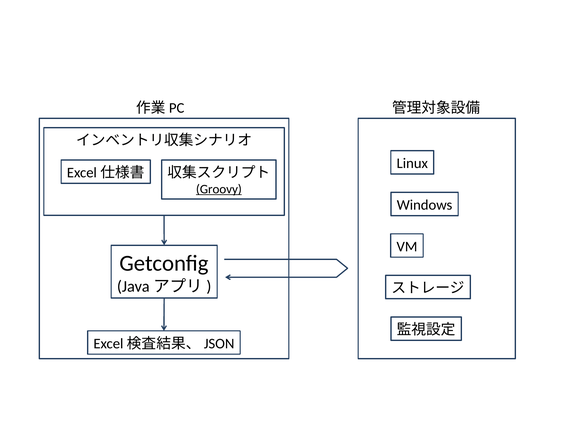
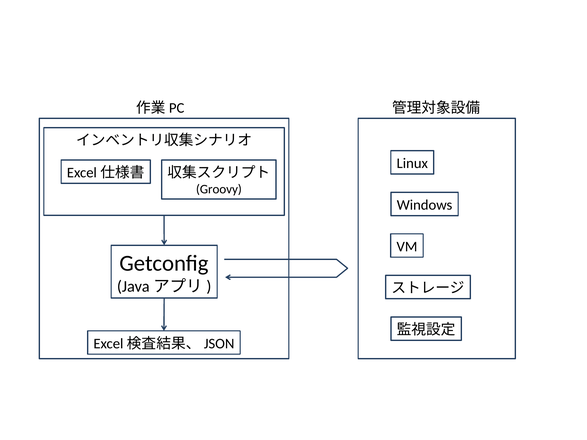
Groovy underline: present -> none
